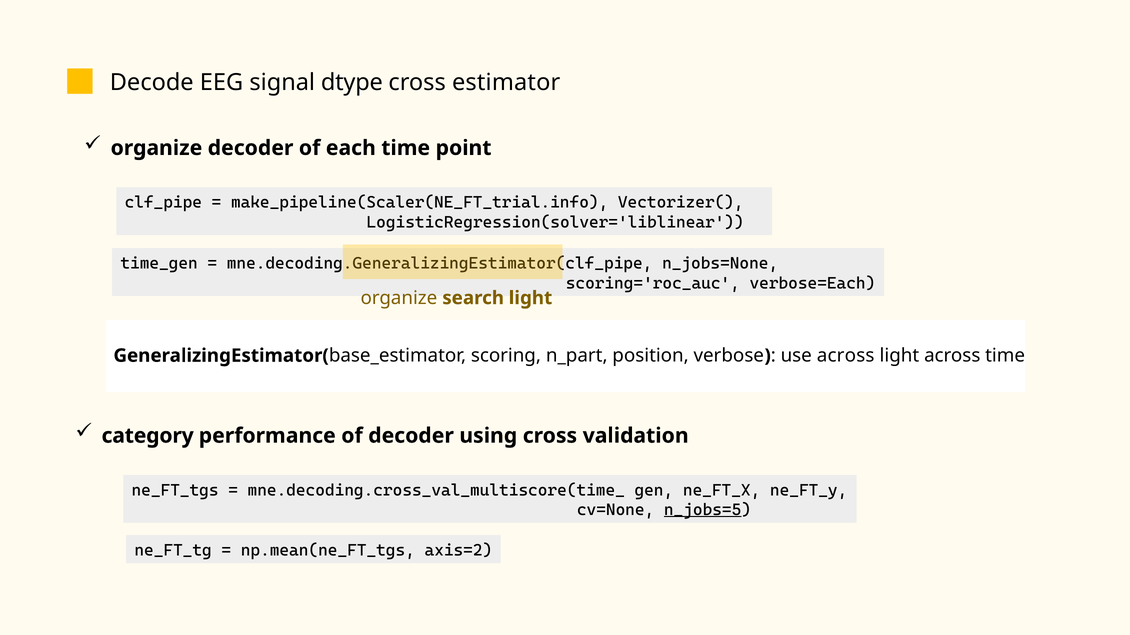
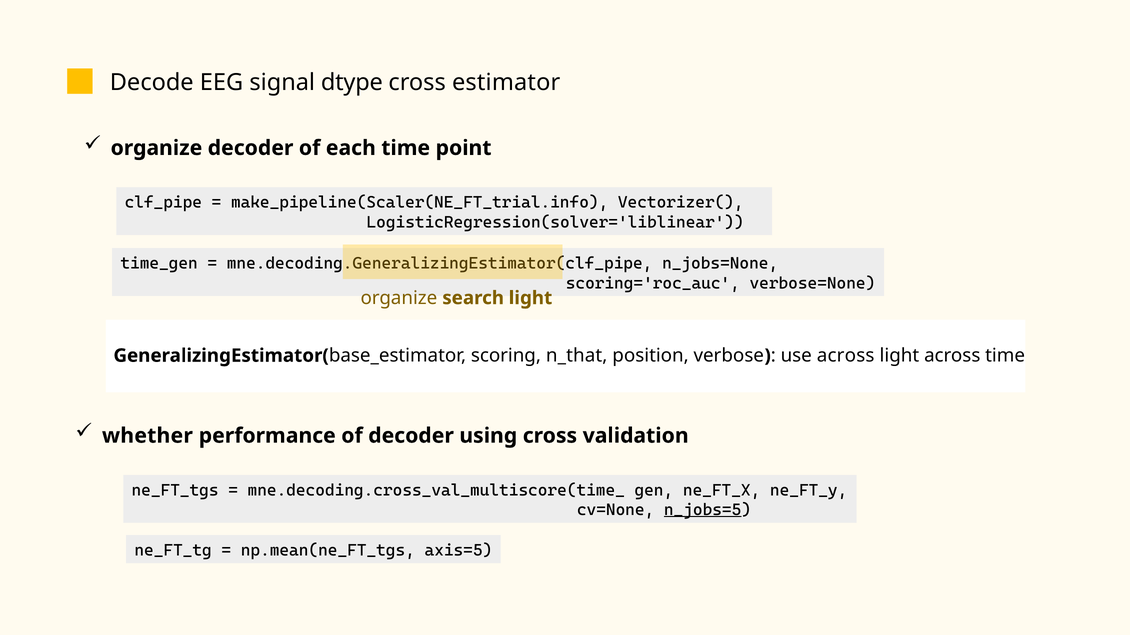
verbose=Each: verbose=Each -> verbose=None
n_part: n_part -> n_that
category: category -> whether
axis=2: axis=2 -> axis=5
